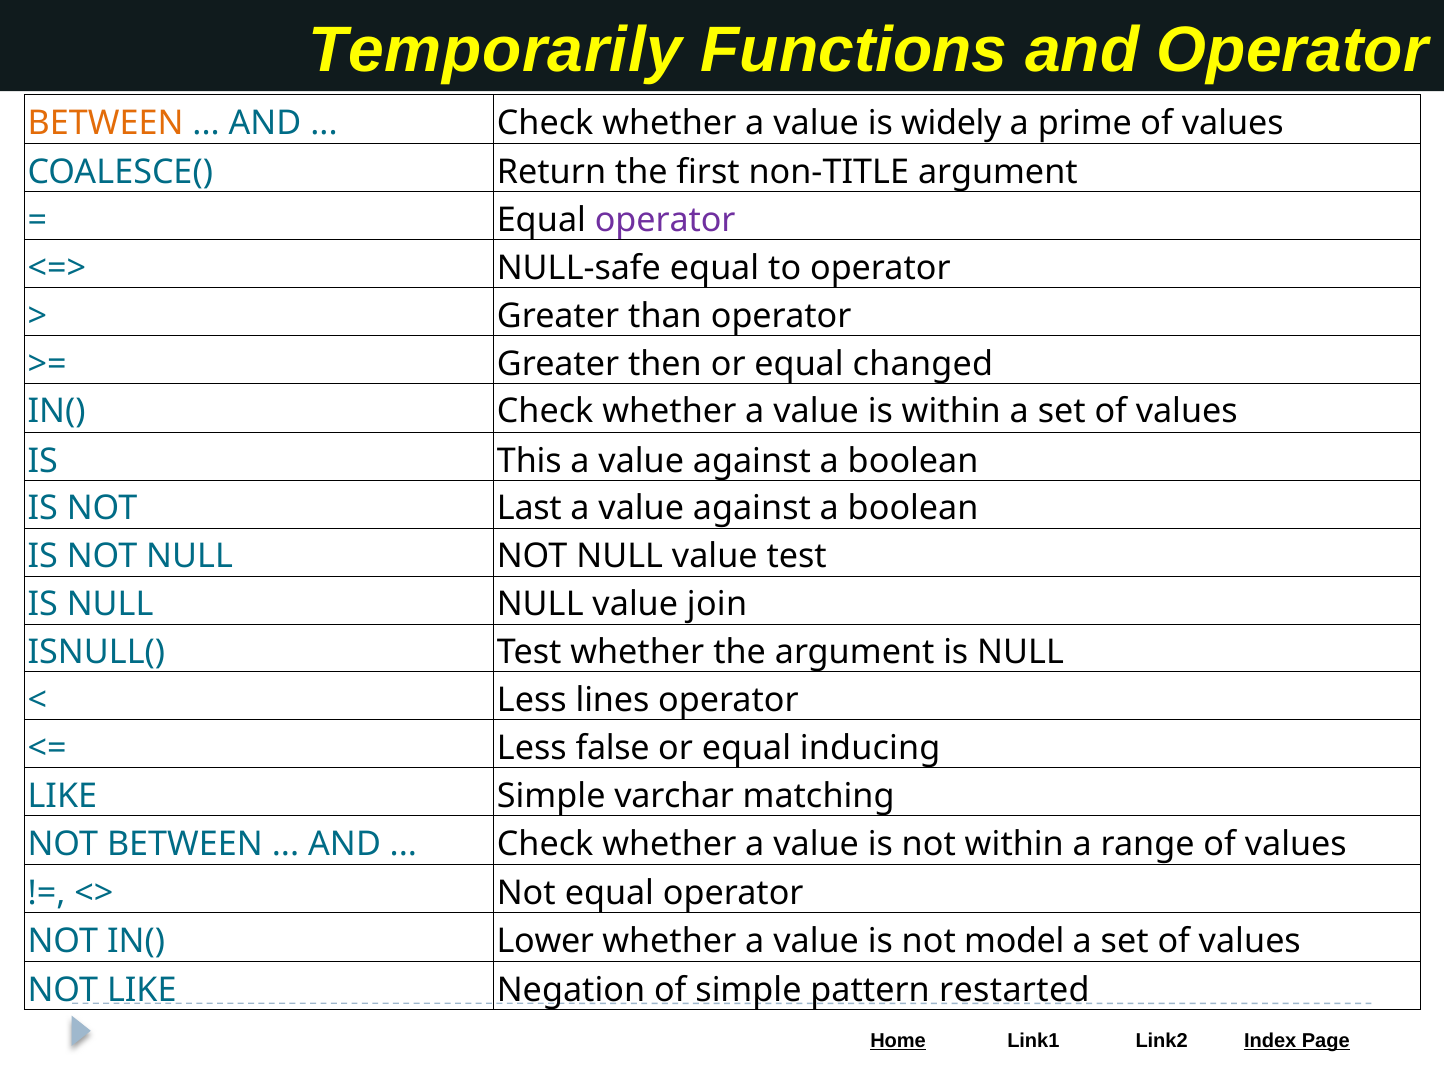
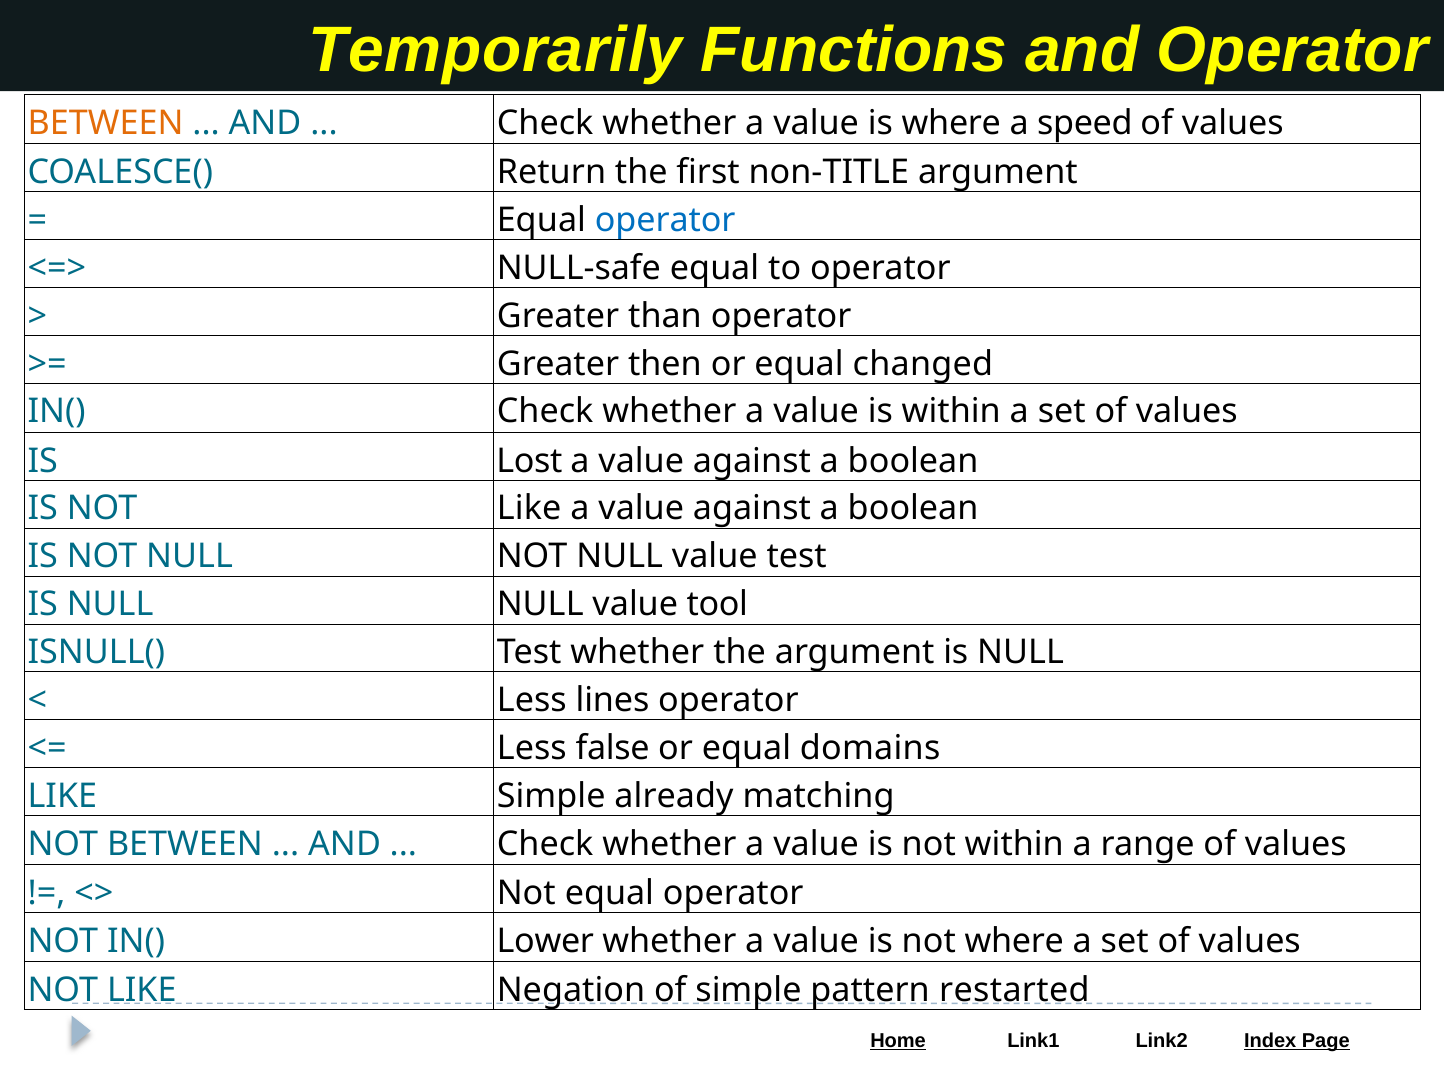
is widely: widely -> where
prime: prime -> speed
operator at (665, 220) colour: purple -> blue
This: This -> Lost
IS NOT Last: Last -> Like
join: join -> tool
inducing: inducing -> domains
varchar: varchar -> already
not model: model -> where
